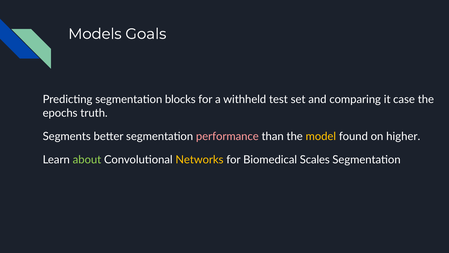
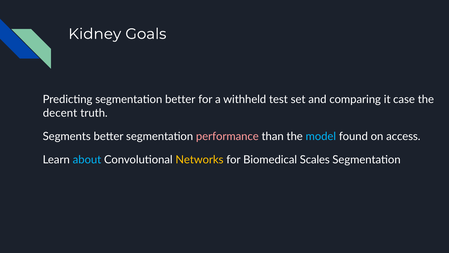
Models: Models -> Kidney
segmentation blocks: blocks -> better
epochs: epochs -> decent
model colour: yellow -> light blue
higher: higher -> access
about colour: light green -> light blue
